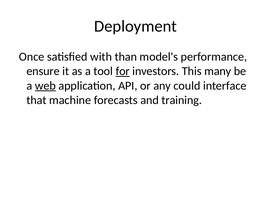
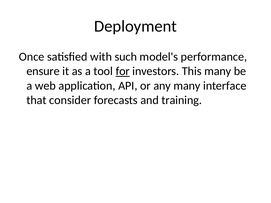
than: than -> such
web underline: present -> none
any could: could -> many
machine: machine -> consider
